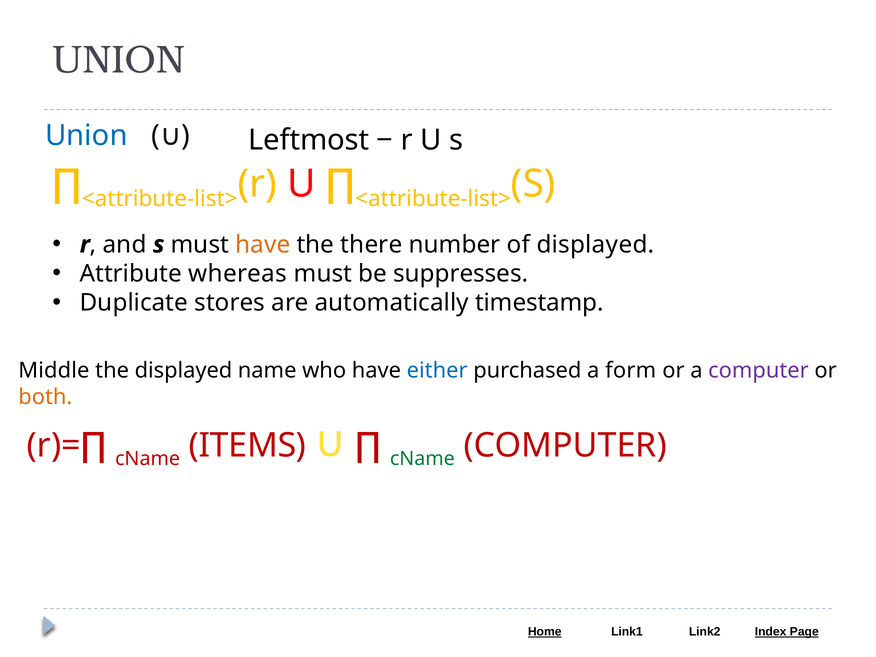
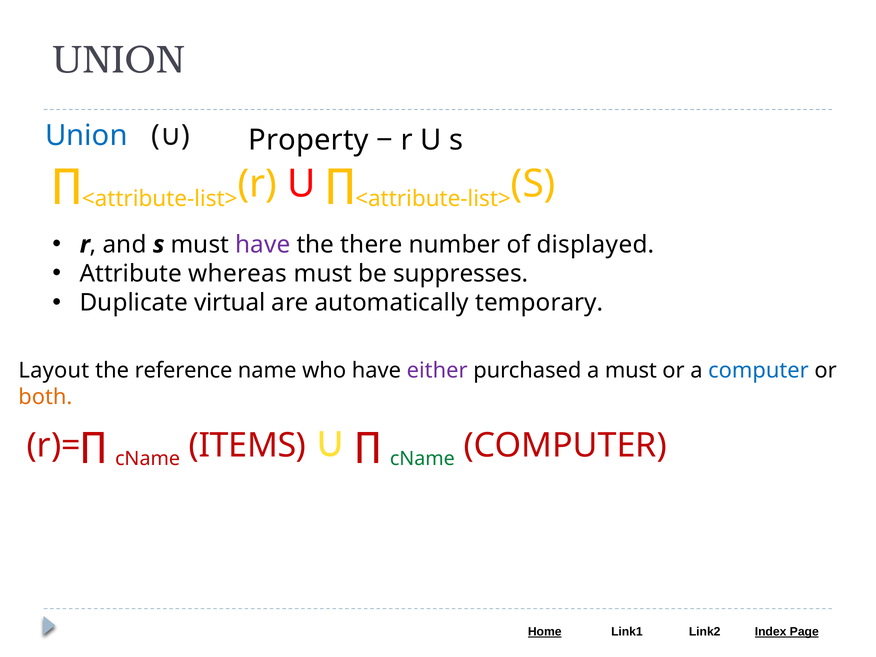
Leftmost: Leftmost -> Property
have at (263, 245) colour: orange -> purple
stores: stores -> virtual
timestamp: timestamp -> temporary
Middle: Middle -> Layout
the displayed: displayed -> reference
either colour: blue -> purple
a form: form -> must
computer at (758, 371) colour: purple -> blue
